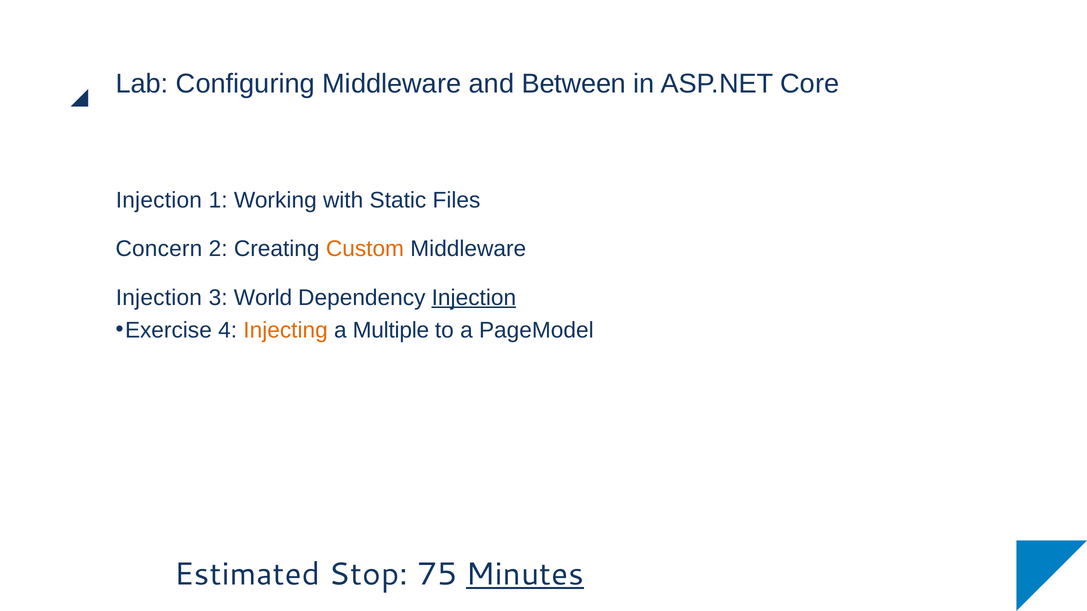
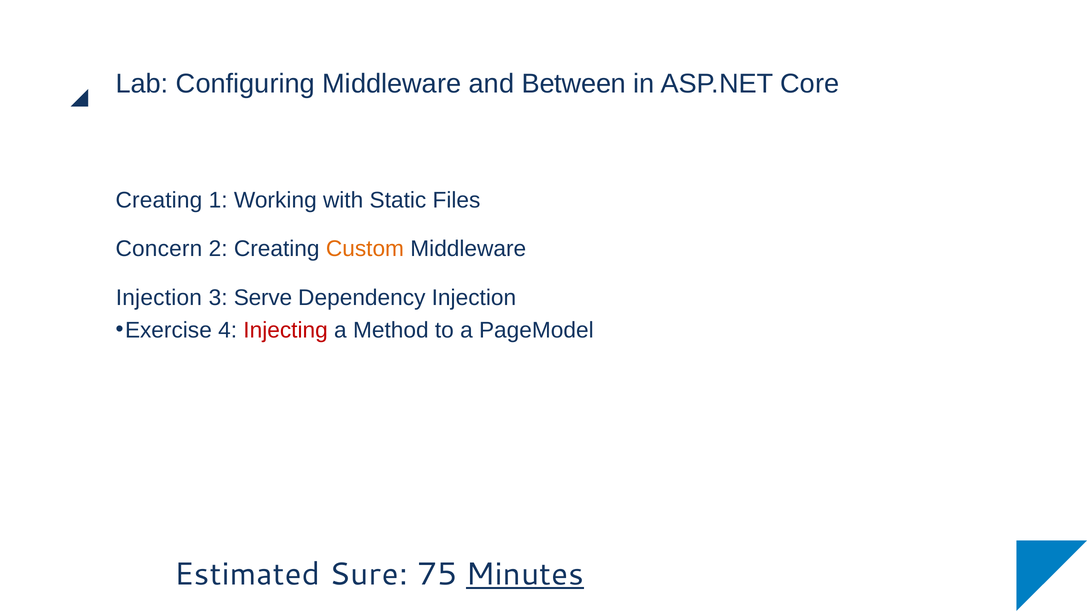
Injection at (159, 200): Injection -> Creating
World: World -> Serve
Injection at (474, 298) underline: present -> none
Injecting colour: orange -> red
Multiple: Multiple -> Method
Stop: Stop -> Sure
